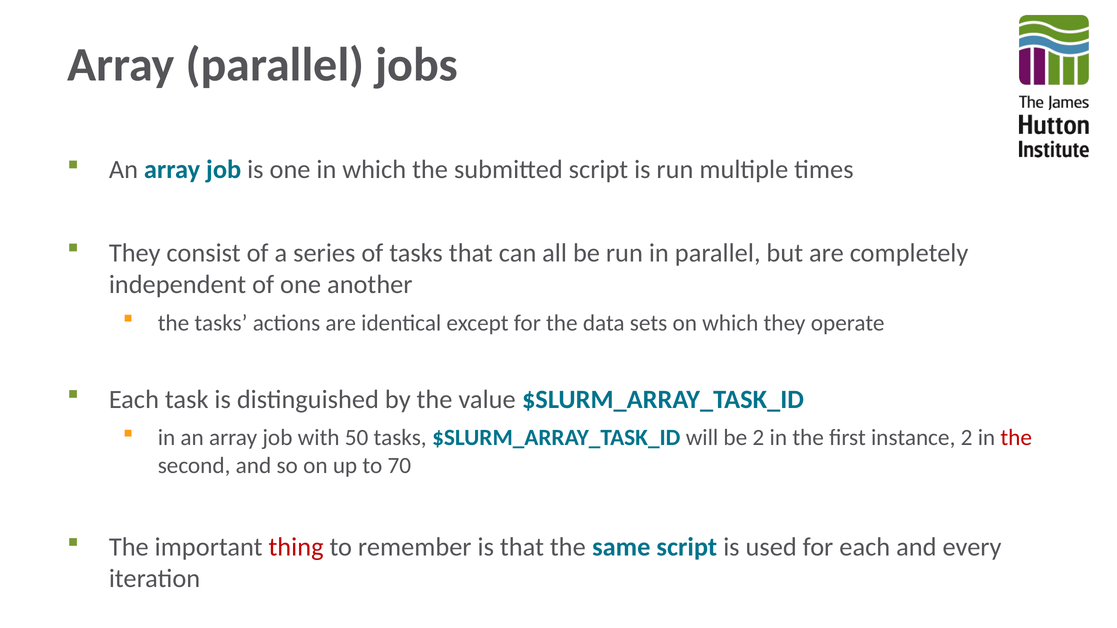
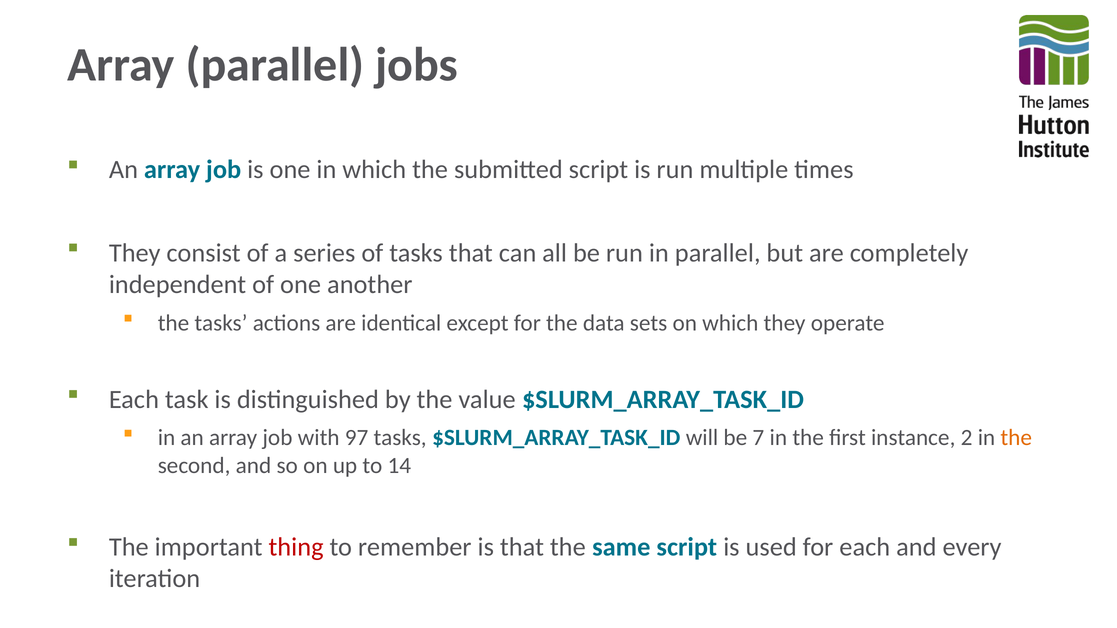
50: 50 -> 97
be 2: 2 -> 7
the at (1016, 438) colour: red -> orange
70: 70 -> 14
